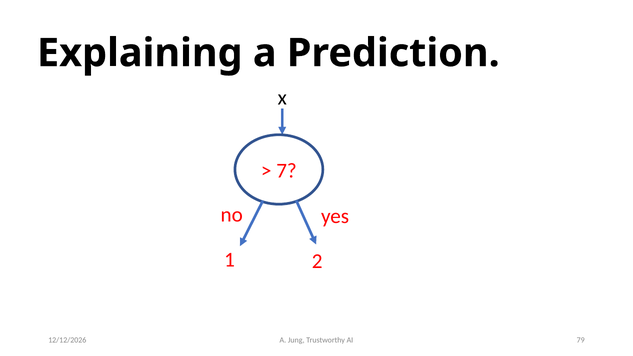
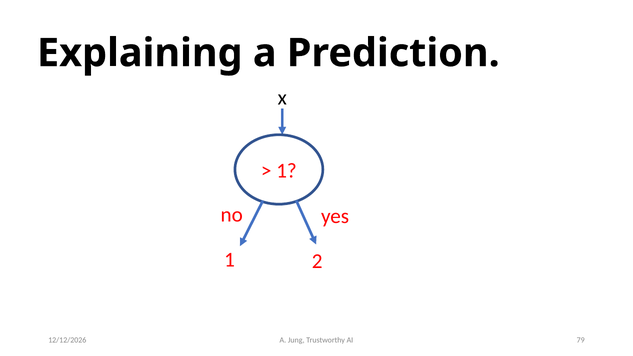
7 at (286, 171): 7 -> 1
